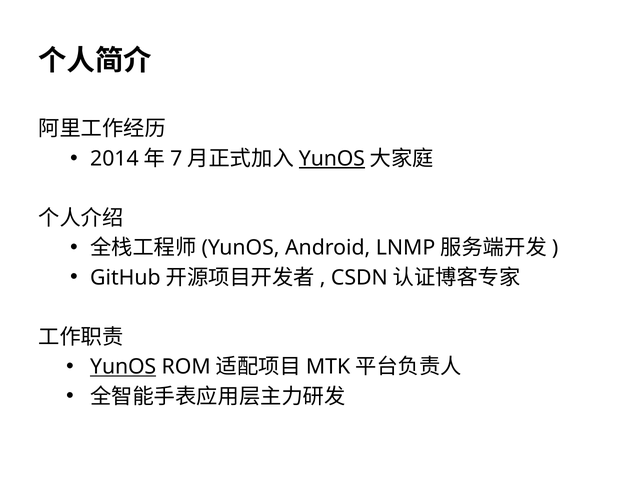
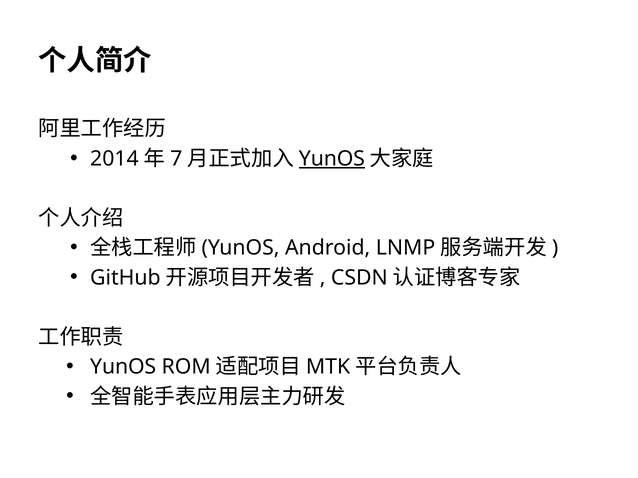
YunOS at (123, 367) underline: present -> none
